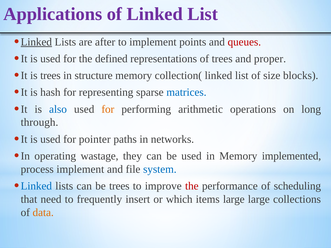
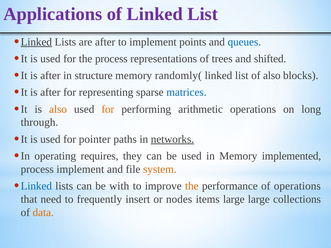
queues colour: red -> blue
the defined: defined -> process
proper: proper -> shifted
trees at (50, 76): trees -> after
collection(: collection( -> randomly(
of size: size -> also
hash at (50, 92): hash -> after
also at (58, 109) colour: blue -> orange
networks underline: none -> present
wastage: wastage -> requires
system colour: blue -> orange
be trees: trees -> with
the at (192, 186) colour: red -> orange
of scheduling: scheduling -> operations
which: which -> nodes
